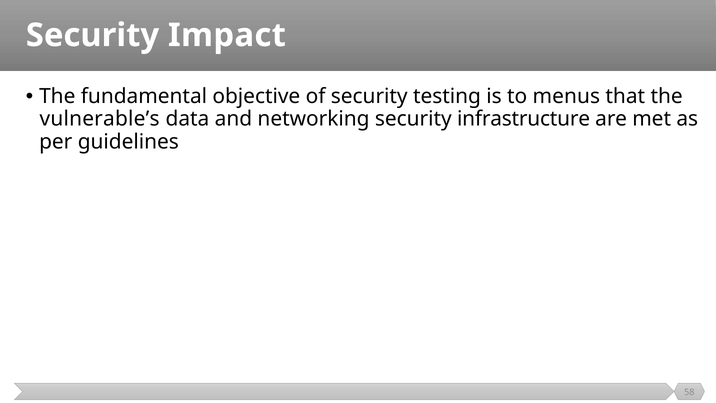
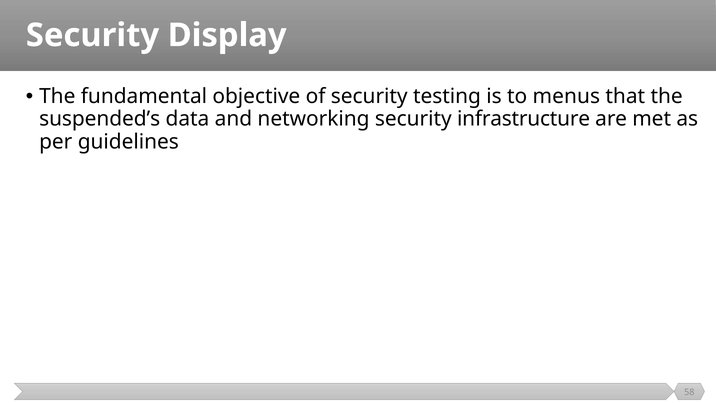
Impact: Impact -> Display
vulnerable’s: vulnerable’s -> suspended’s
